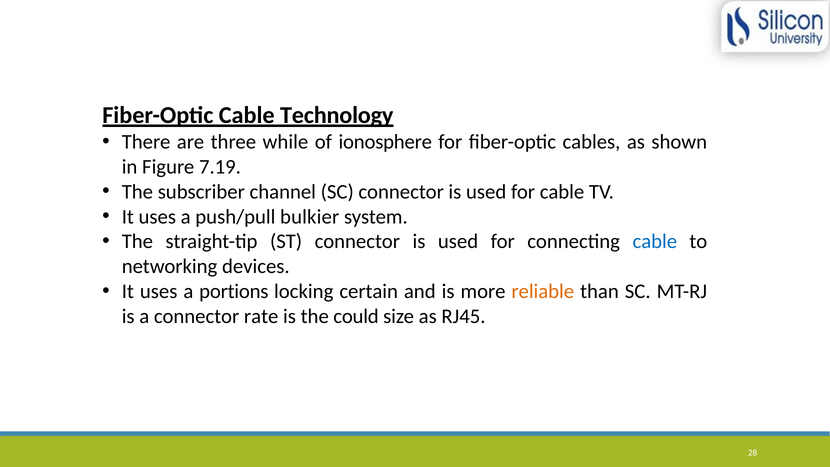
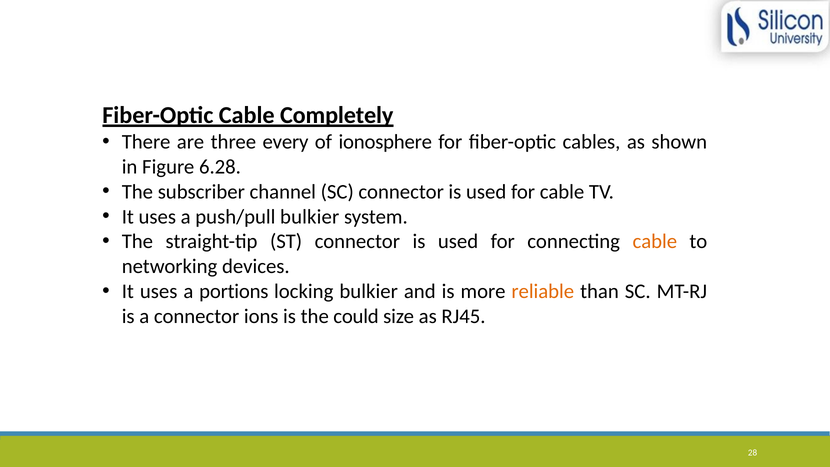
Technology: Technology -> Completely
while: while -> every
7.19: 7.19 -> 6.28
cable at (655, 242) colour: blue -> orange
locking certain: certain -> bulkier
rate: rate -> ions
